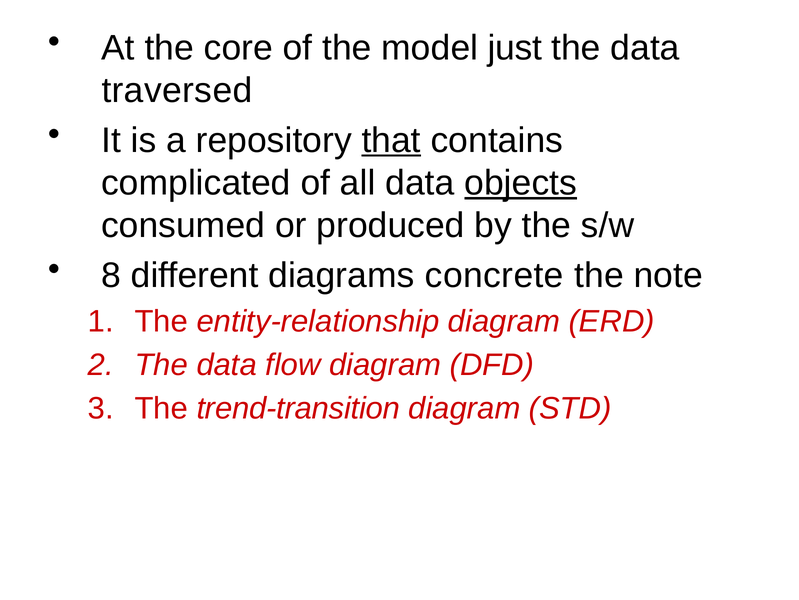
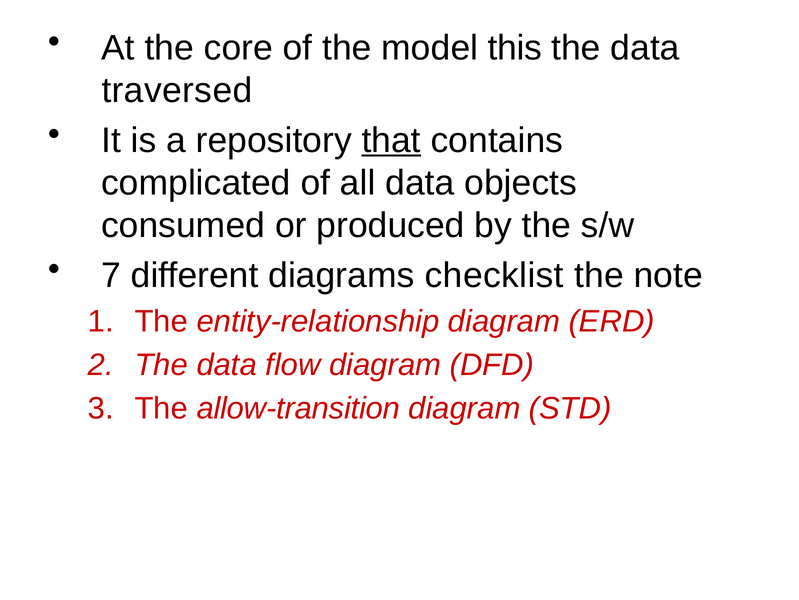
just: just -> this
objects underline: present -> none
8: 8 -> 7
concrete: concrete -> checklist
trend-transition: trend-transition -> allow-transition
